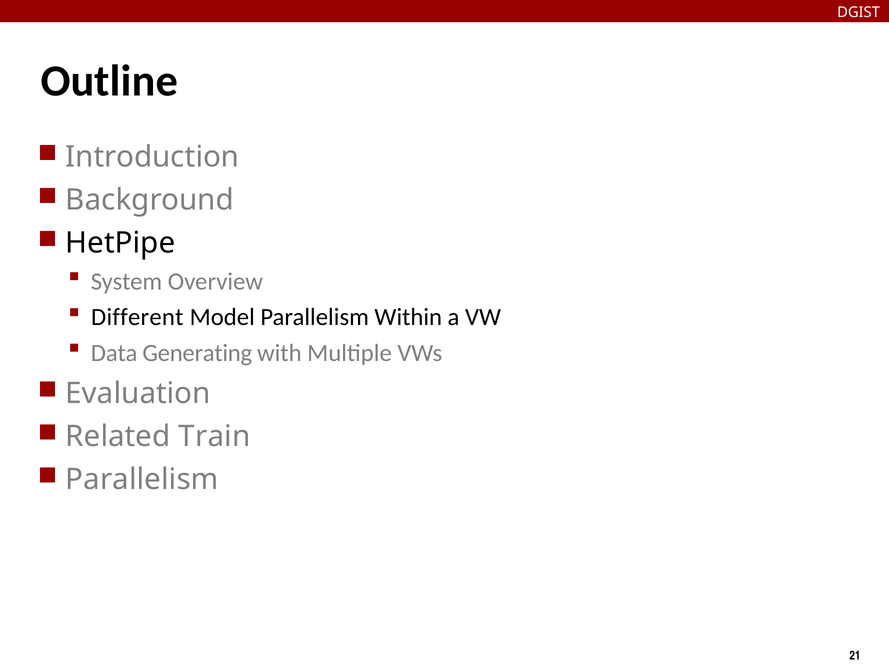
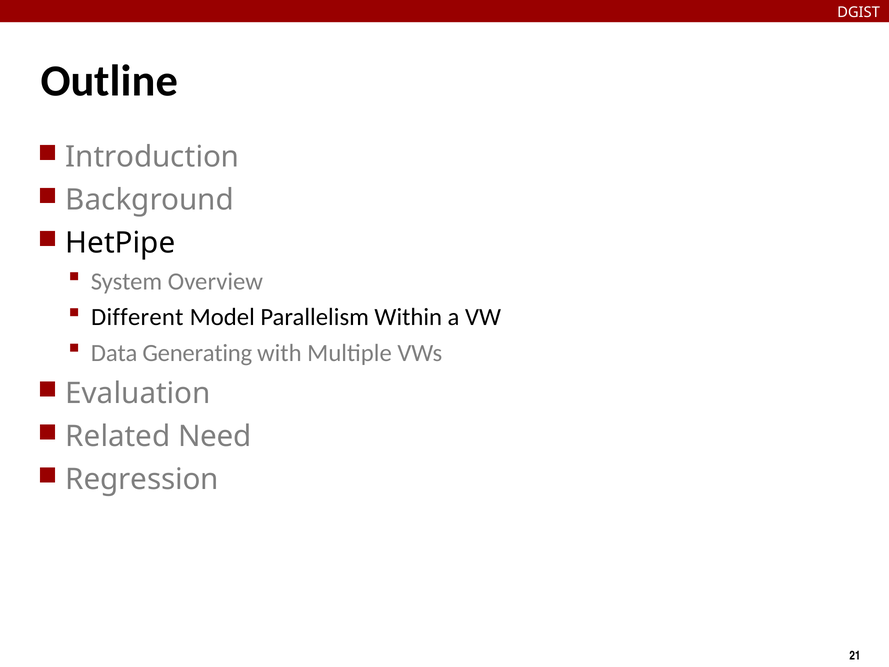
Train: Train -> Need
Parallelism at (142, 479): Parallelism -> Regression
